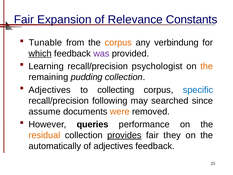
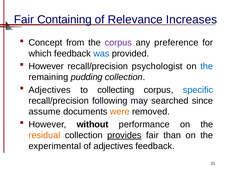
Expansion: Expansion -> Containing
Constants: Constants -> Increases
Tunable: Tunable -> Concept
corpus at (118, 43) colour: orange -> purple
verbindung: verbindung -> preference
which underline: present -> none
was colour: purple -> blue
Learning at (46, 66): Learning -> However
the at (207, 66) colour: orange -> blue
queries: queries -> without
they: they -> than
automatically: automatically -> experimental
